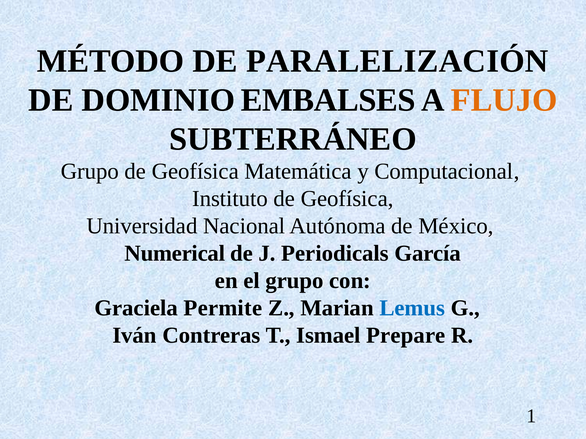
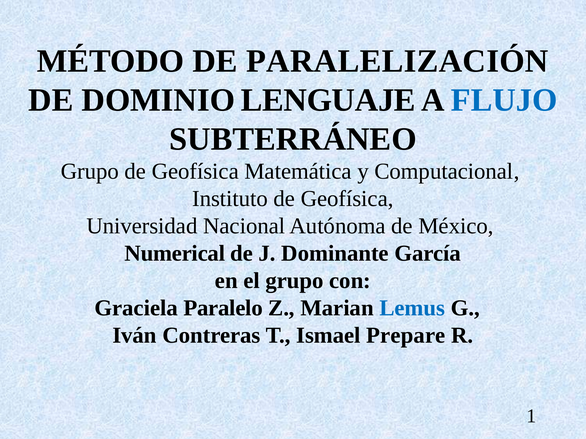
EMBALSES: EMBALSES -> LENGUAJE
FLUJO colour: orange -> blue
Periodicals: Periodicals -> Dominante
Permite: Permite -> Paralelo
